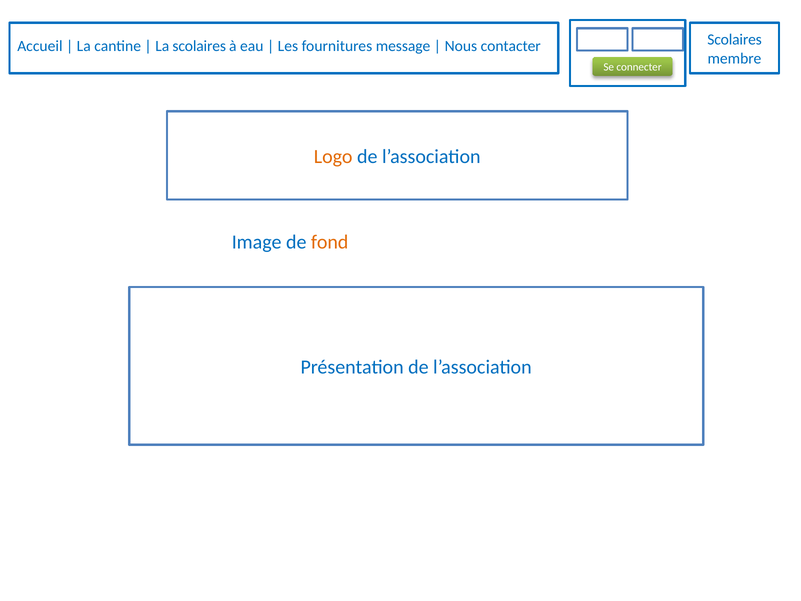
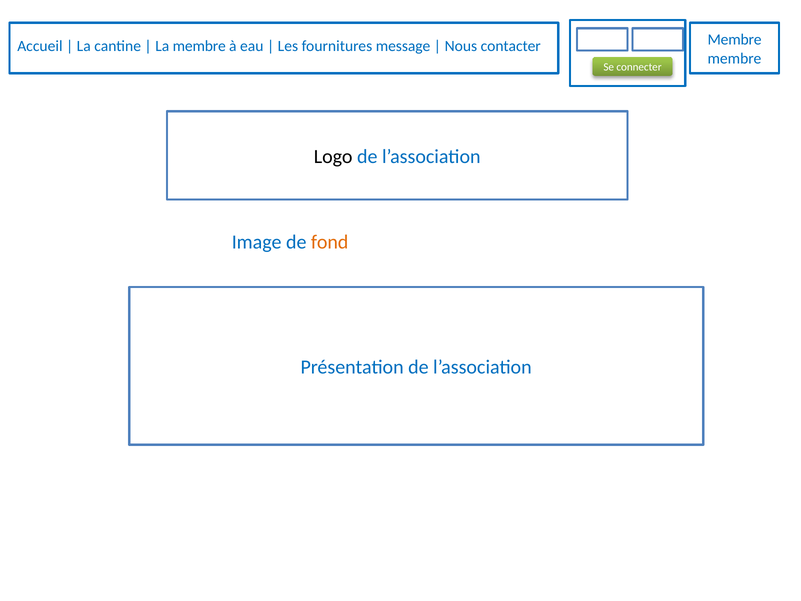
Scolaires at (735, 40): Scolaires -> Membre
La scolaires: scolaires -> membre
Logo colour: orange -> black
